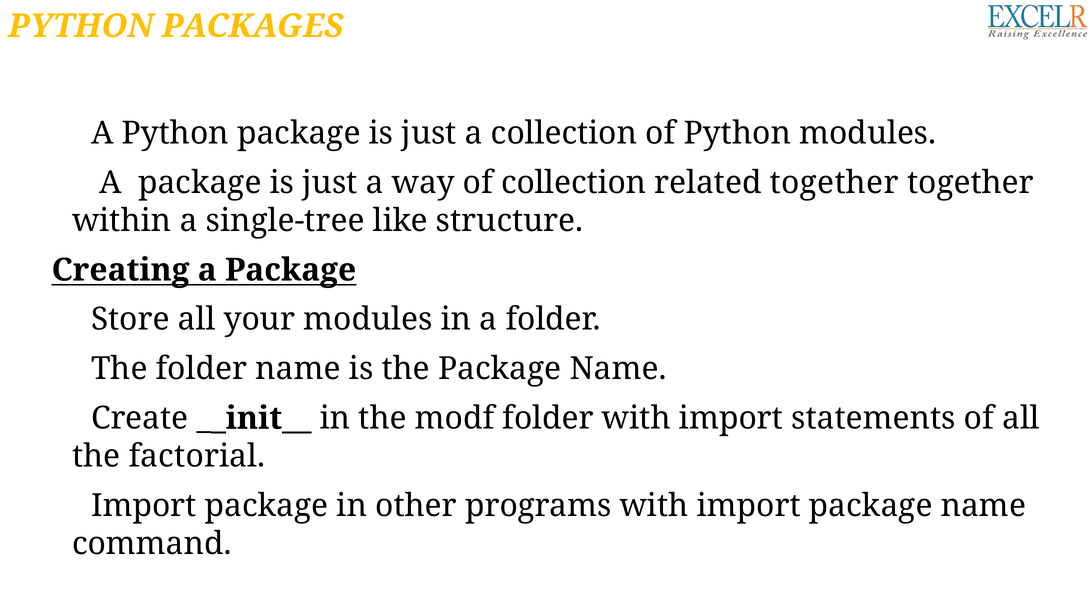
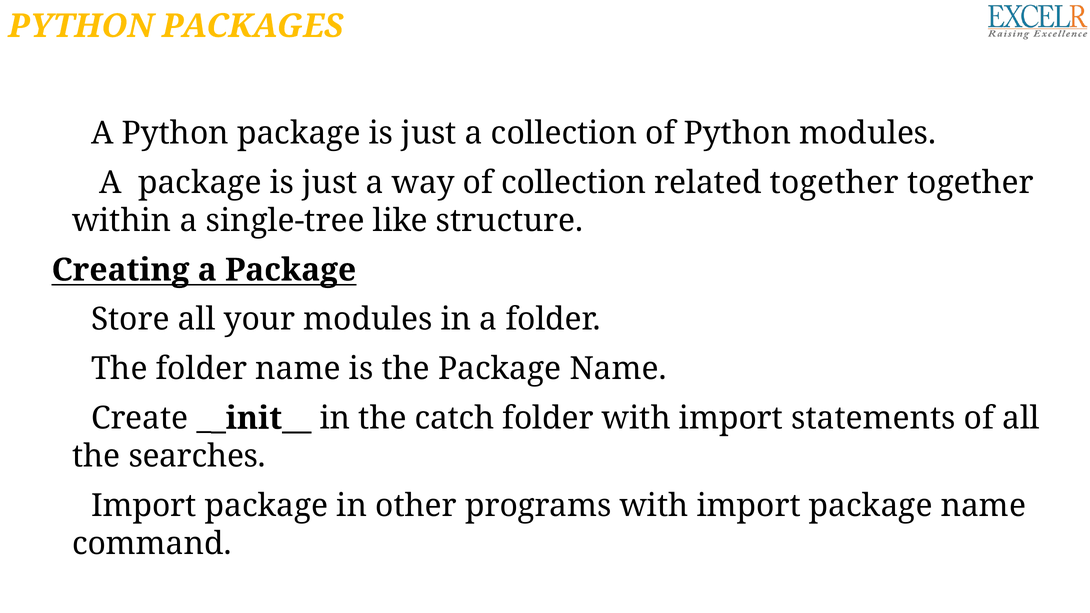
modf: modf -> catch
factorial: factorial -> searches
